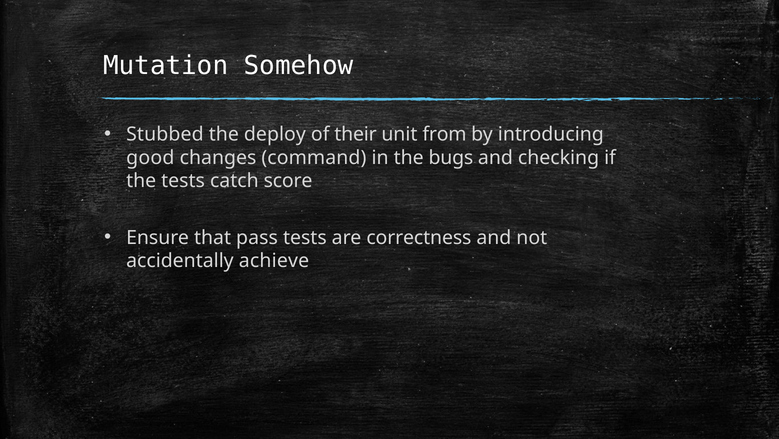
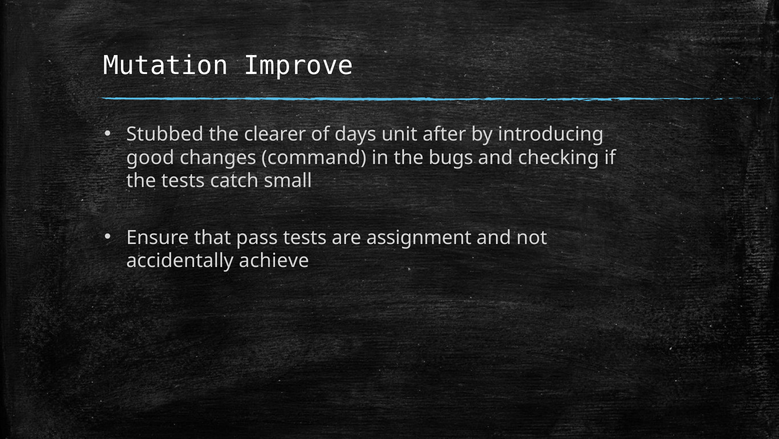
Somehow: Somehow -> Improve
deploy: deploy -> clearer
their: their -> days
from: from -> after
score: score -> small
correctness: correctness -> assignment
